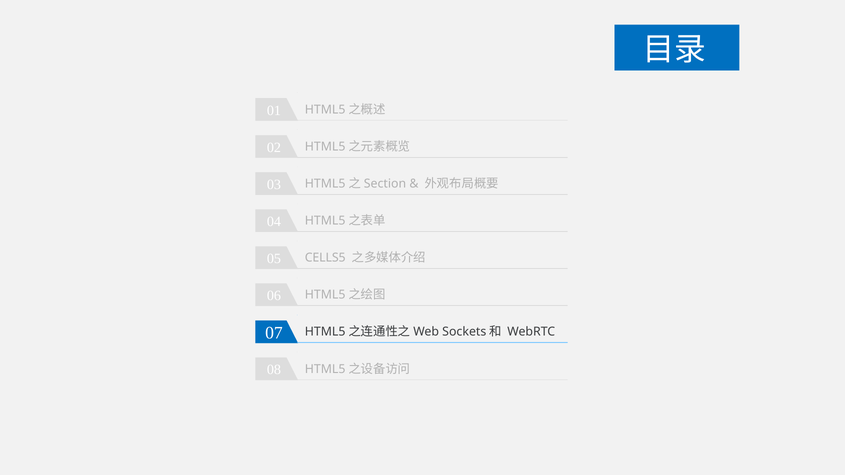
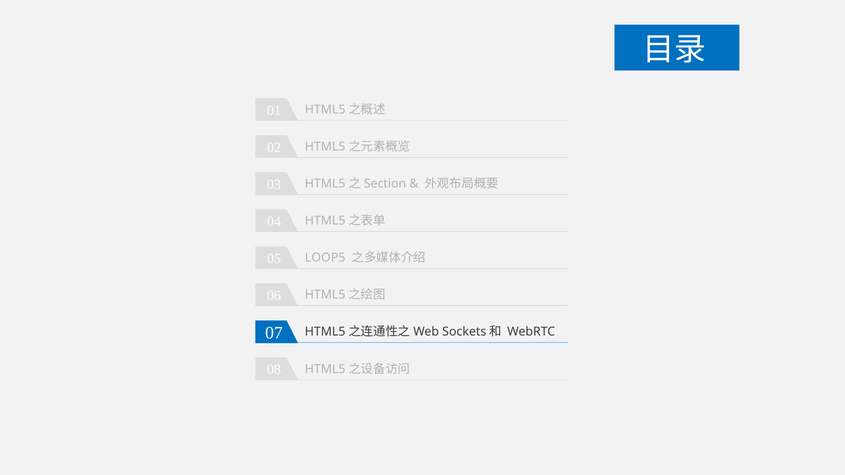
CELLS5: CELLS5 -> LOOP5
